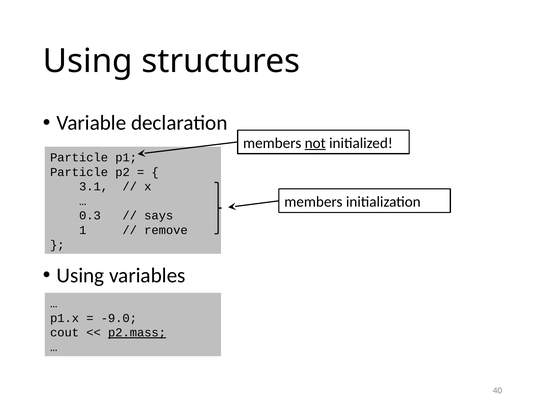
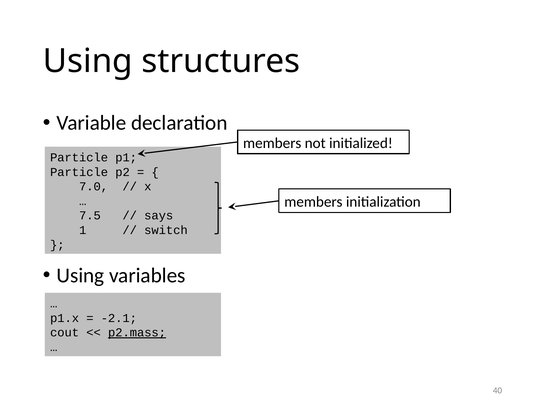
not underline: present -> none
3.1: 3.1 -> 7.0
0.3: 0.3 -> 7.5
remove: remove -> switch
-9.0: -9.0 -> -2.1
